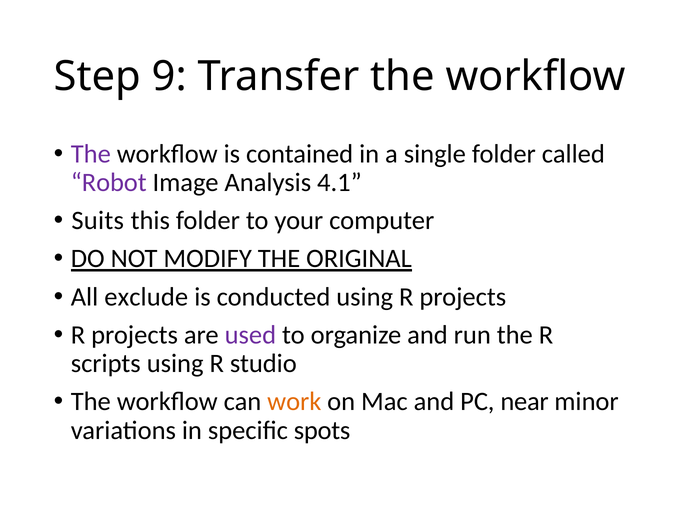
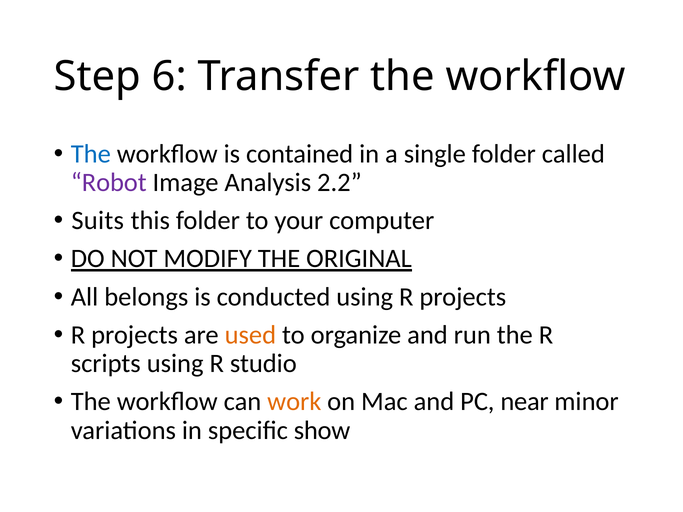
9: 9 -> 6
The at (91, 154) colour: purple -> blue
4.1: 4.1 -> 2.2
exclude: exclude -> belongs
used colour: purple -> orange
spots: spots -> show
